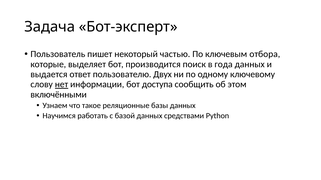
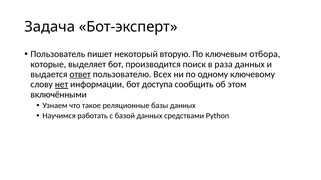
частью: частью -> вторую
года: года -> раза
ответ underline: none -> present
Двух: Двух -> Всех
